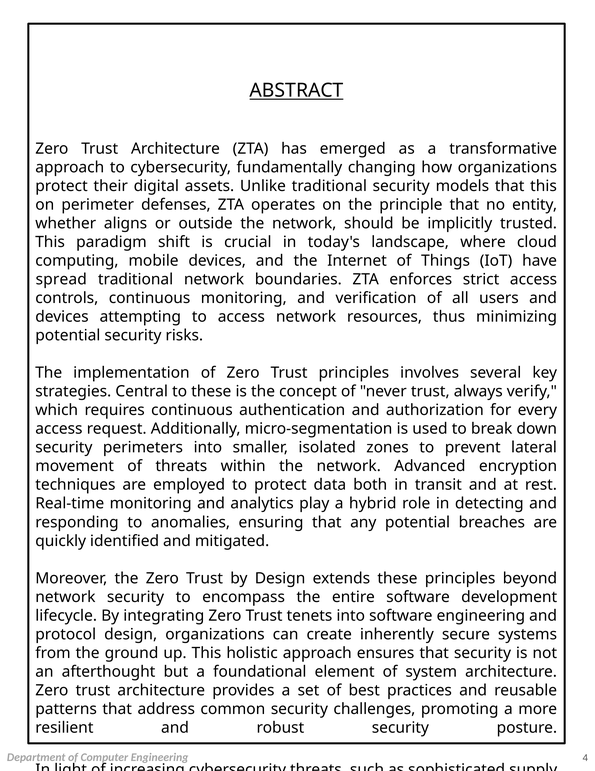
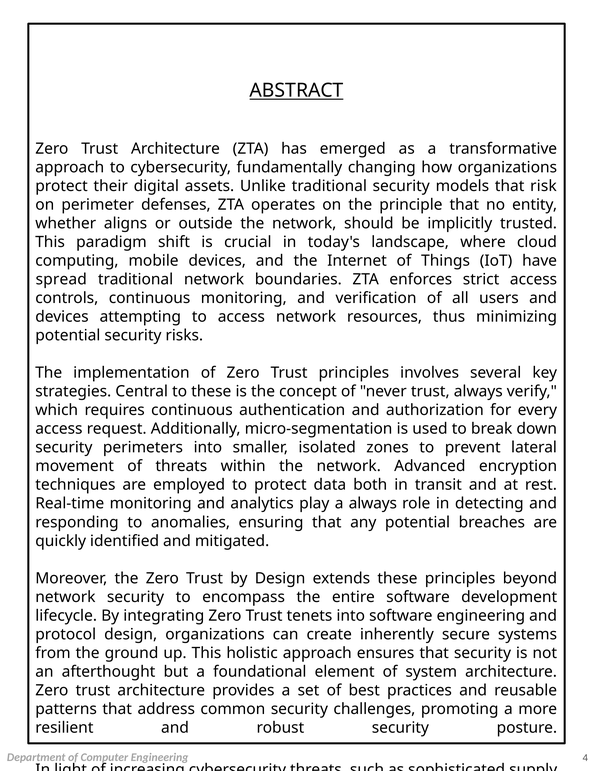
that this: this -> risk
a hybrid: hybrid -> always
